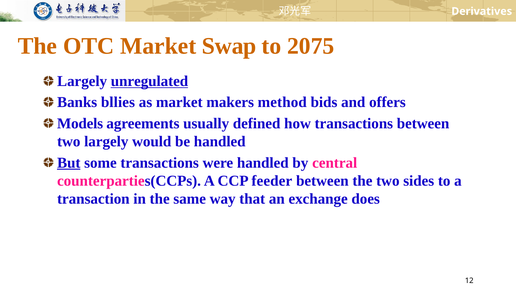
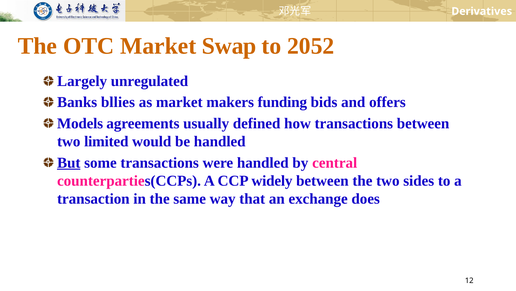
2075: 2075 -> 2052
unregulated underline: present -> none
method: method -> funding
two largely: largely -> limited
feeder: feeder -> widely
